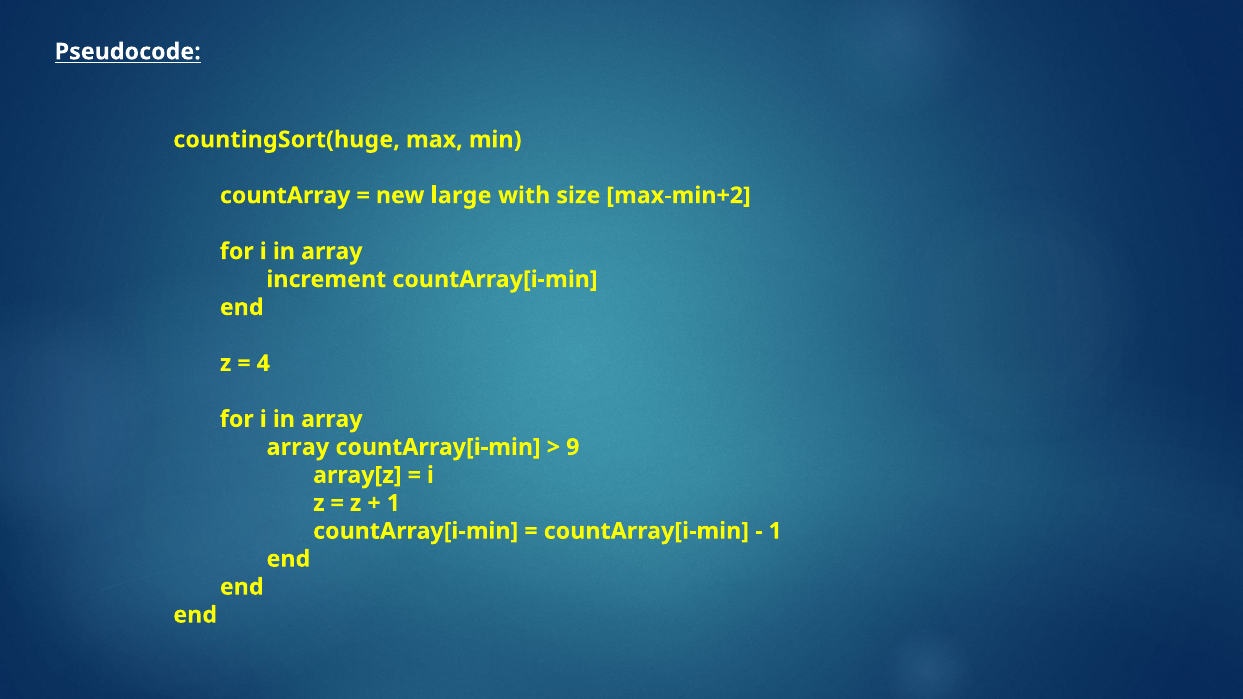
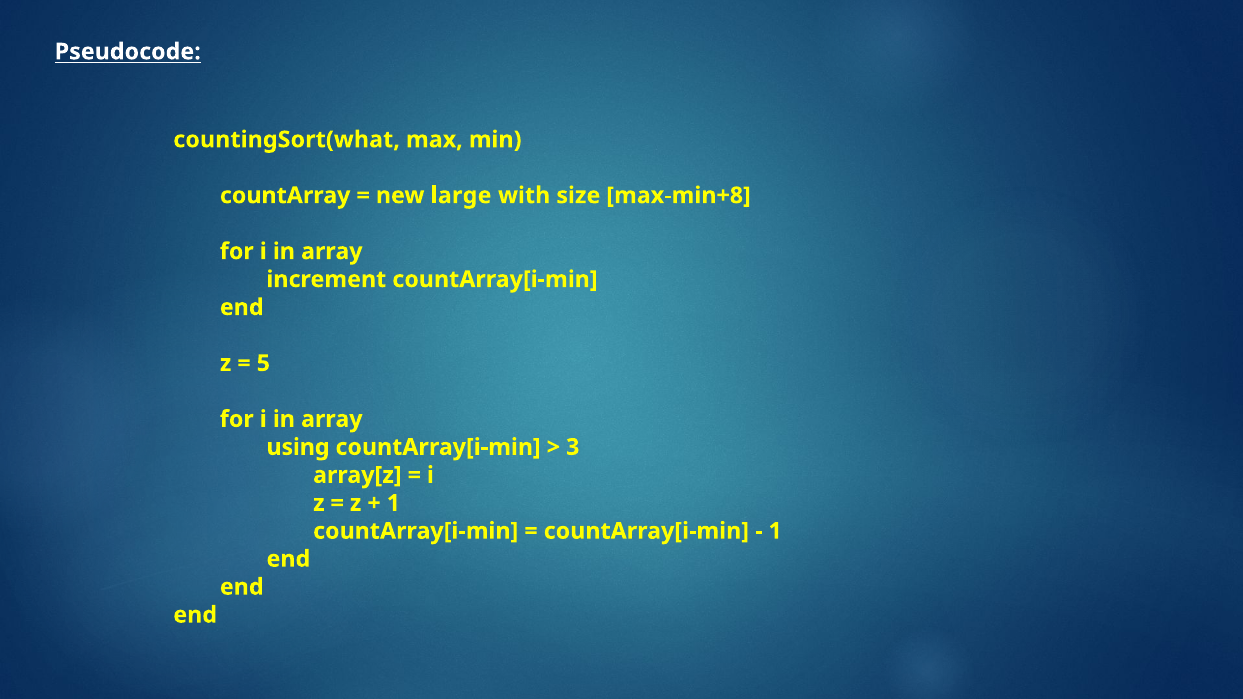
countingSort(huge: countingSort(huge -> countingSort(what
max-min+2: max-min+2 -> max-min+8
4: 4 -> 5
array at (298, 447): array -> using
9: 9 -> 3
